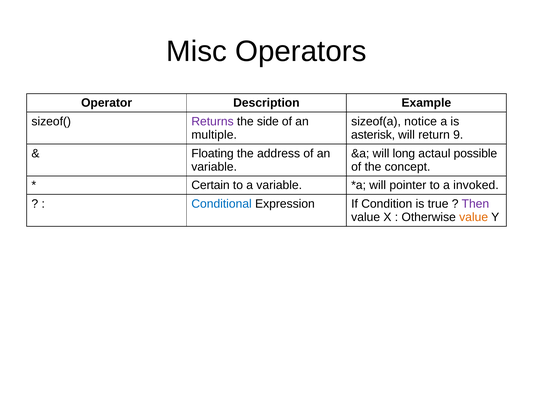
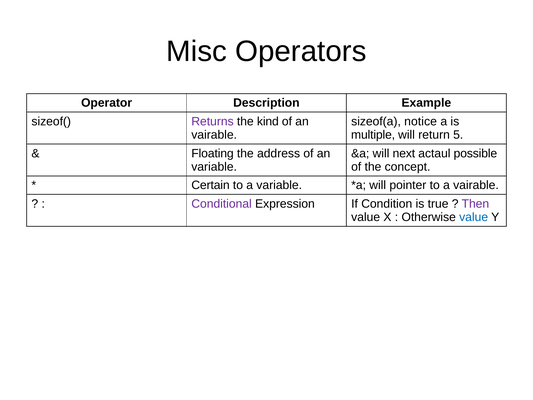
side: side -> kind
multiple at (214, 135): multiple -> vairable
asterisk: asterisk -> multiple
9: 9 -> 5
long: long -> next
a invoked: invoked -> vairable
Conditional colour: blue -> purple
value at (474, 217) colour: orange -> blue
